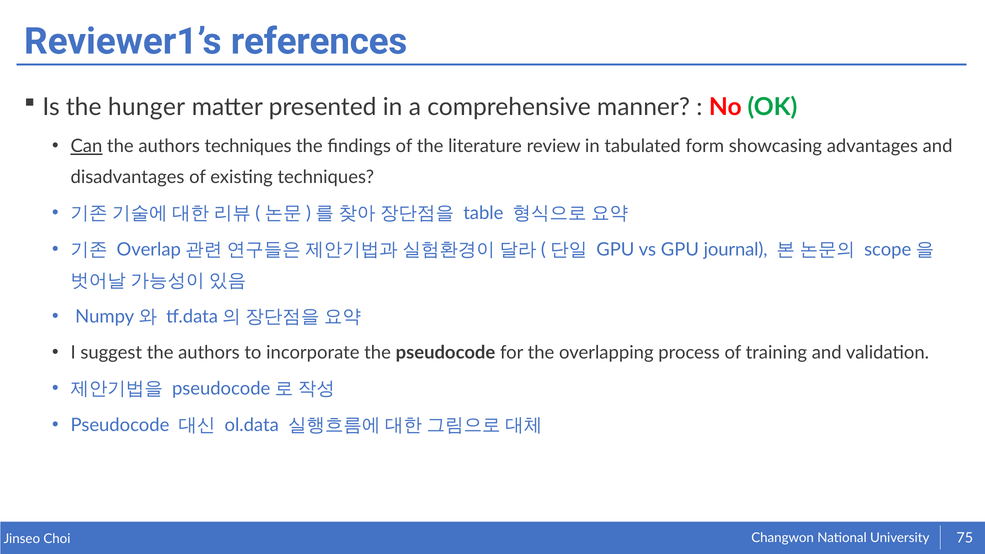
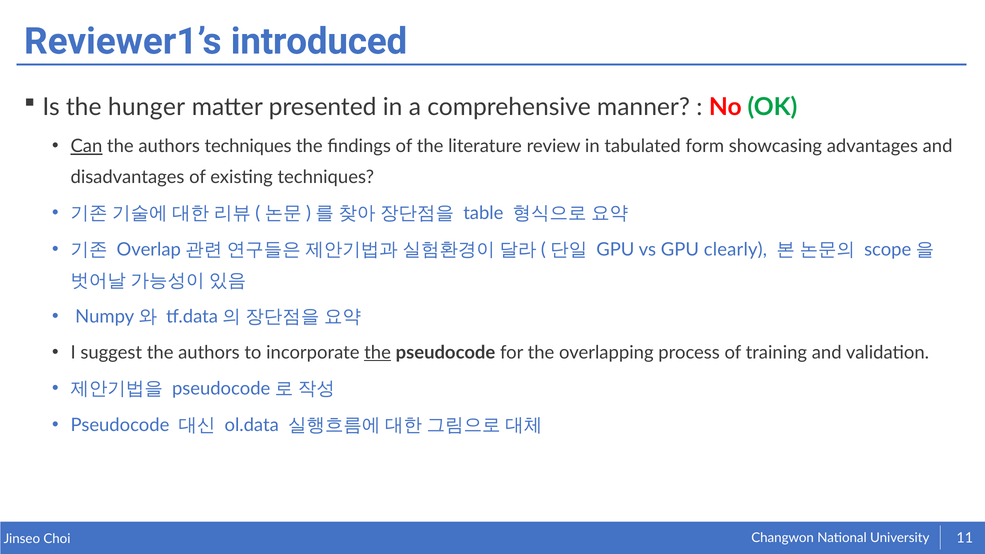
references: references -> introduced
journal: journal -> clearly
the at (378, 353) underline: none -> present
75: 75 -> 11
